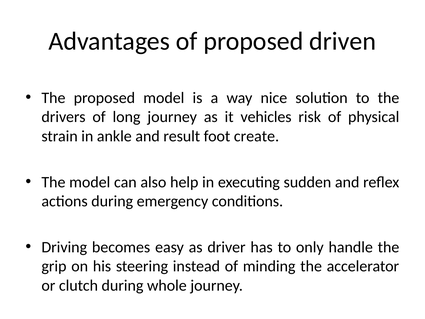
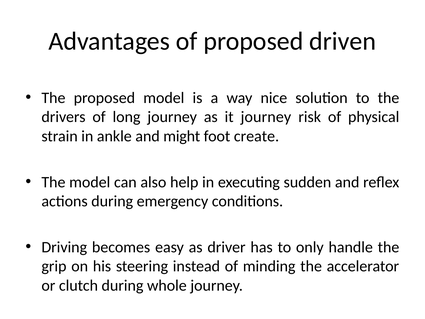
it vehicles: vehicles -> journey
result: result -> might
